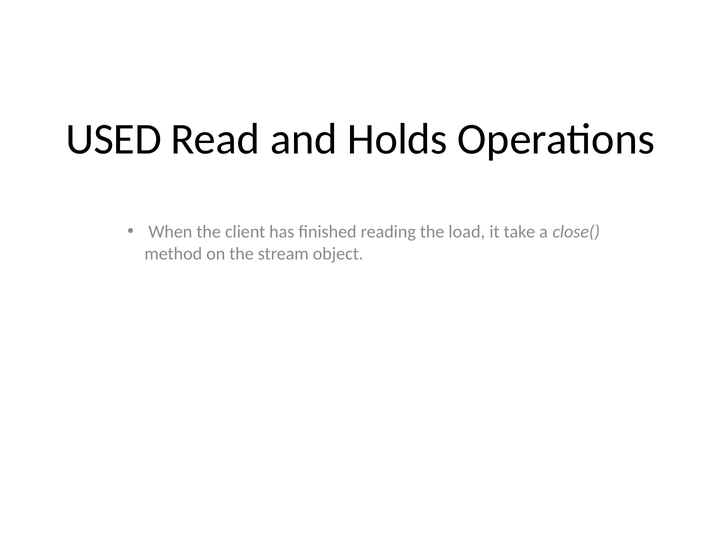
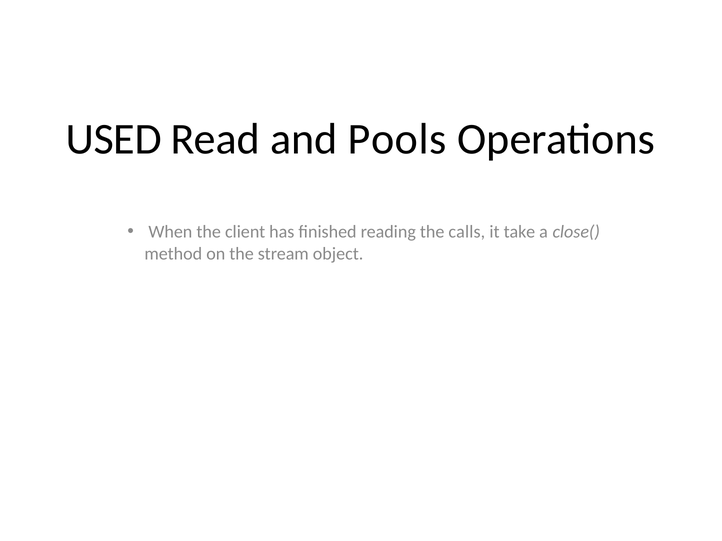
Holds: Holds -> Pools
load: load -> calls
